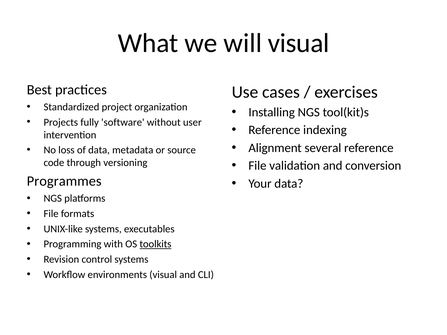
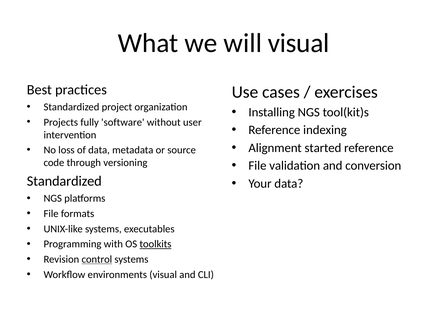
several: several -> started
Programmes at (64, 181): Programmes -> Standardized
control underline: none -> present
